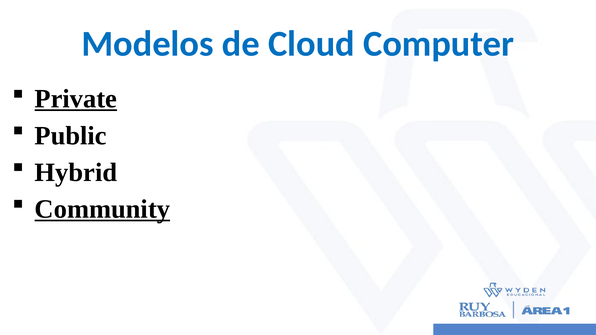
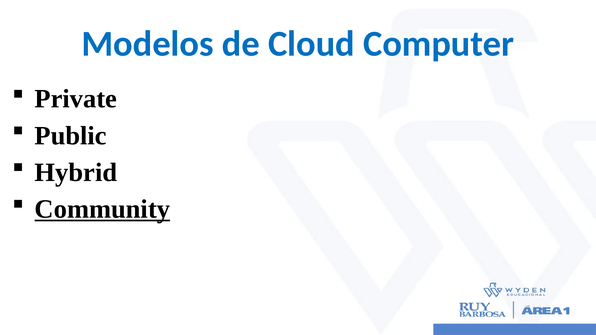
Private underline: present -> none
